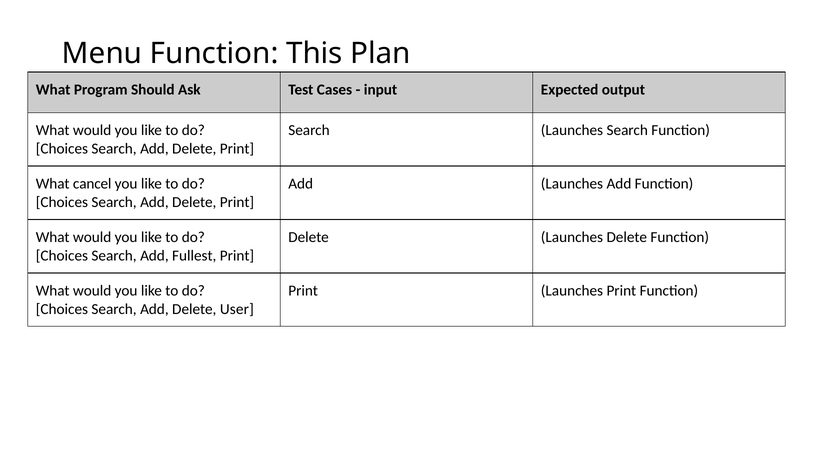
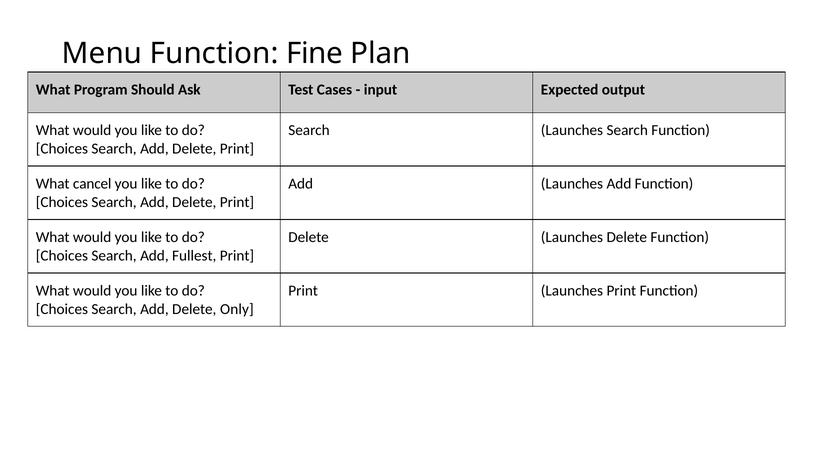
This: This -> Fine
User: User -> Only
